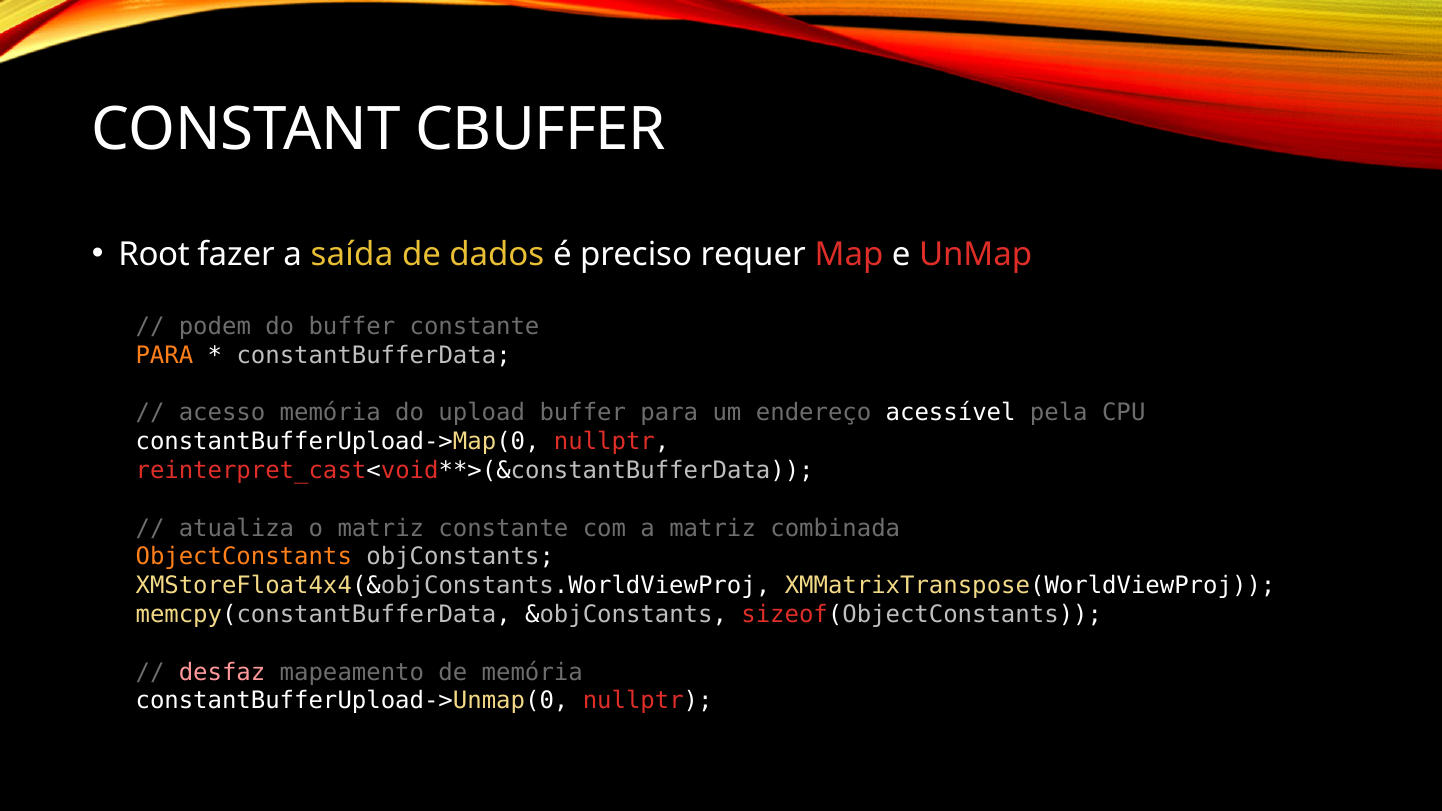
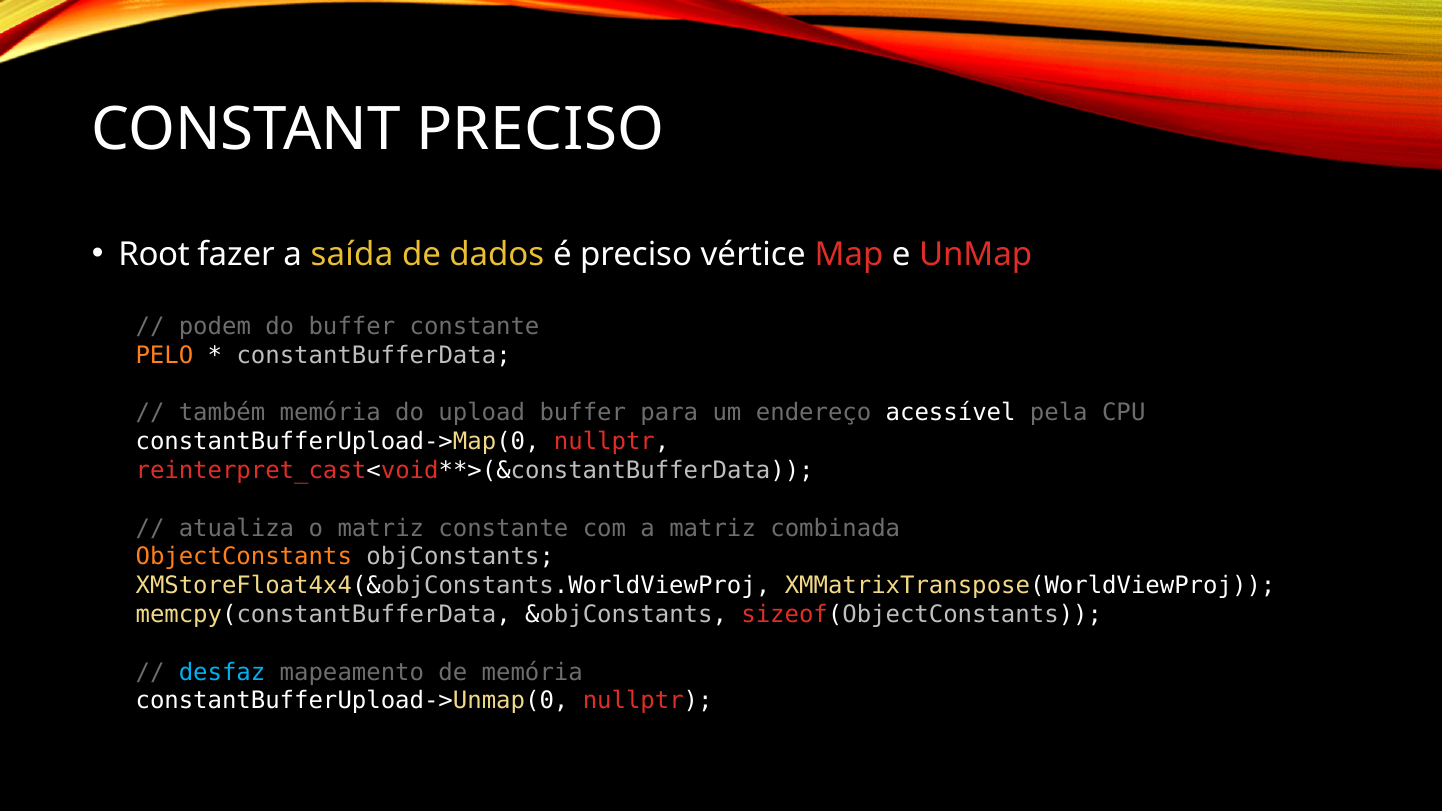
CONSTANT CBUFFER: CBUFFER -> PRECISO
requer: requer -> vértice
PARA at (164, 355): PARA -> PELO
acesso: acesso -> também
desfaz colour: pink -> light blue
